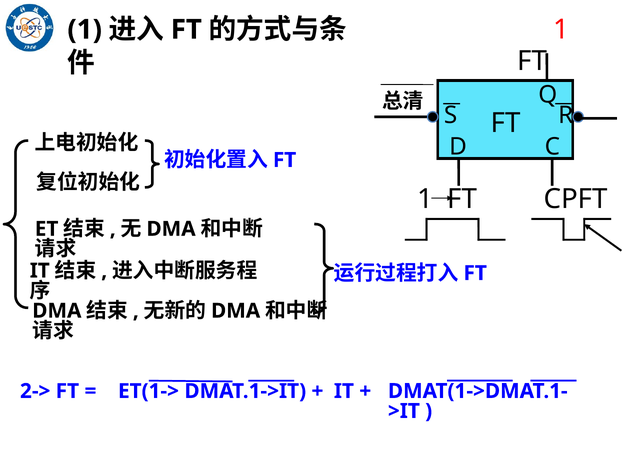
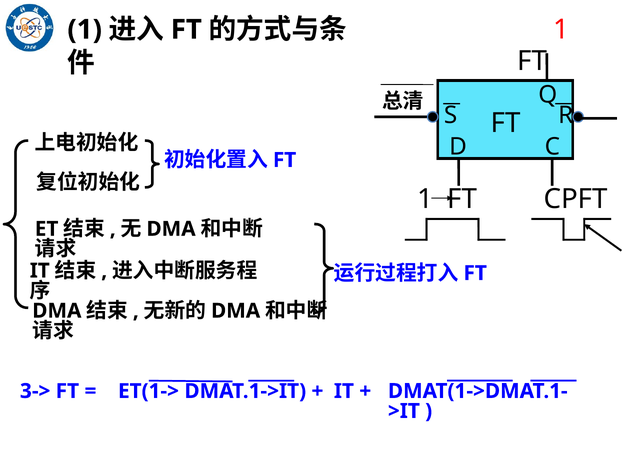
2->: 2-> -> 3->
